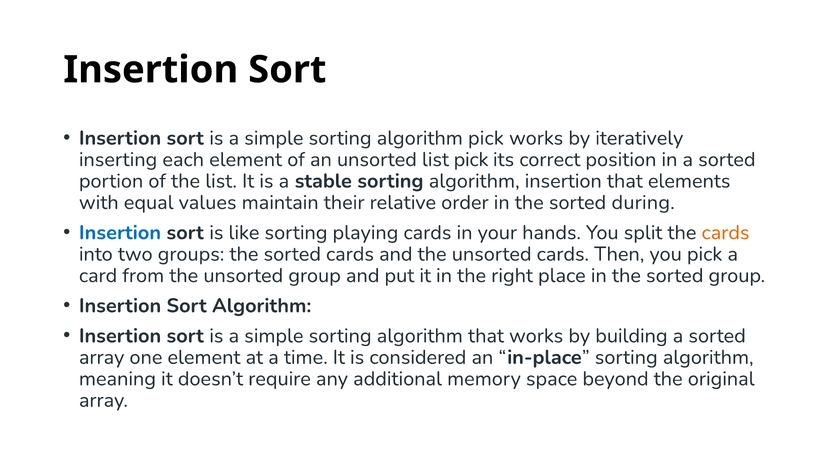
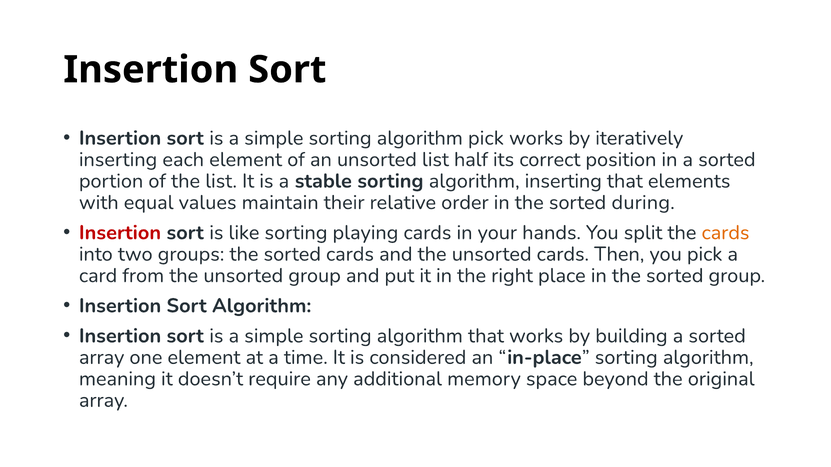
list pick: pick -> half
algorithm insertion: insertion -> inserting
Insertion at (120, 233) colour: blue -> red
